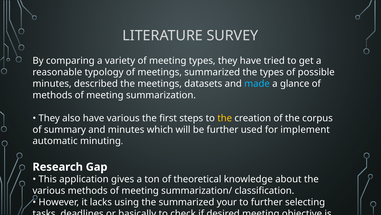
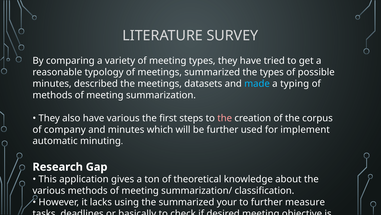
glance: glance -> typing
the at (225, 118) colour: yellow -> pink
summary: summary -> company
selecting: selecting -> measure
